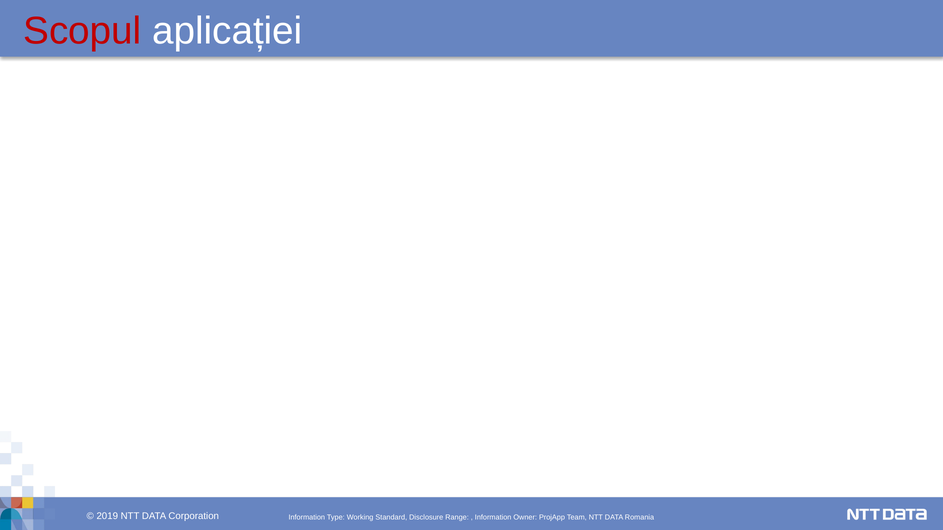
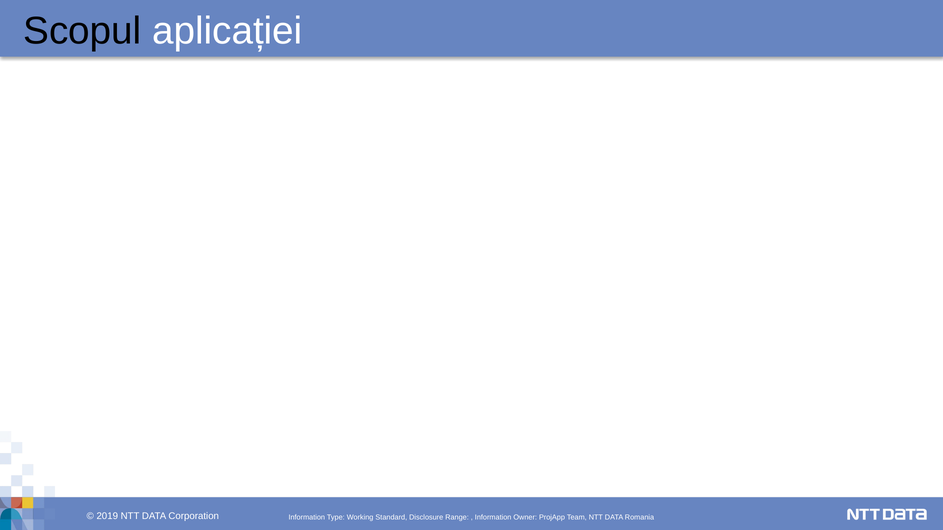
Scopul colour: red -> black
